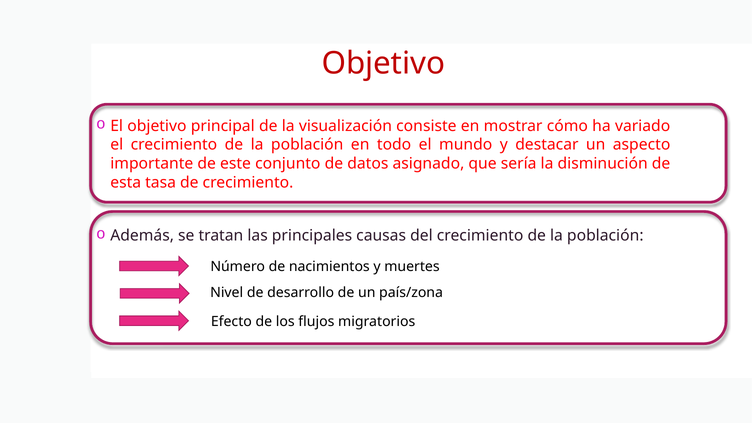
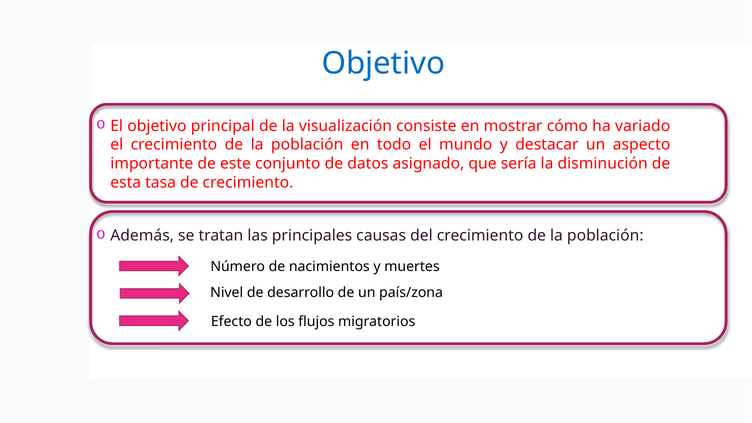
Objetivo at (383, 63) colour: red -> blue
